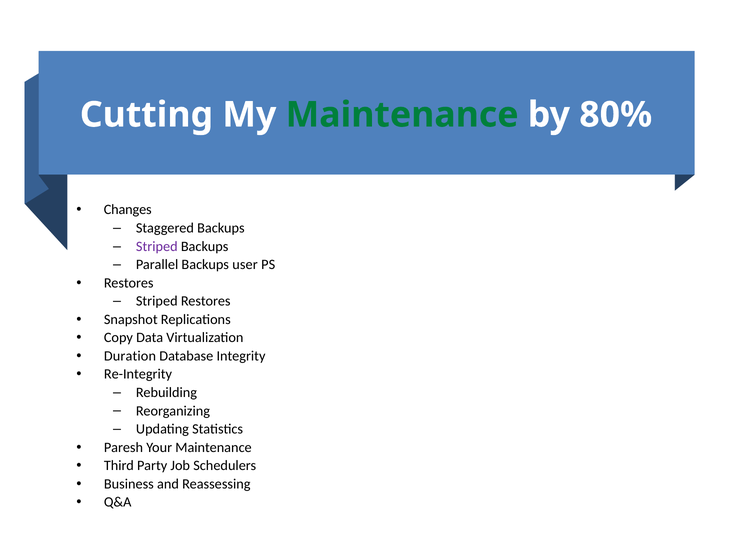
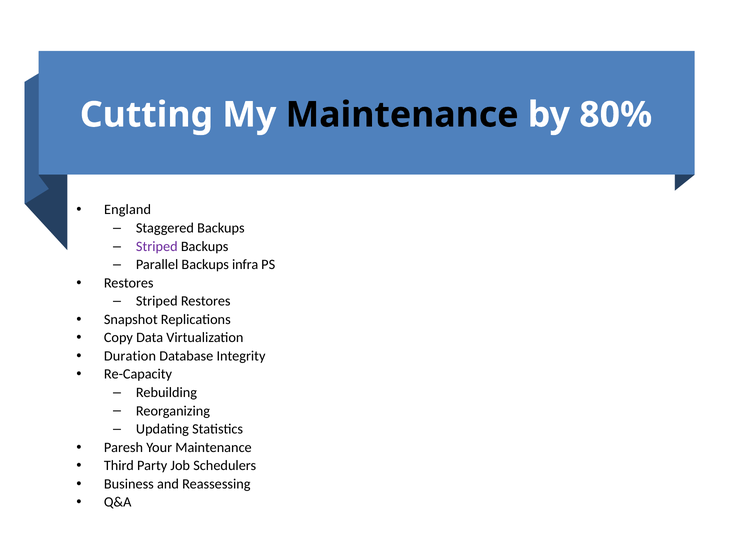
Maintenance at (402, 115) colour: green -> black
Changes: Changes -> England
user: user -> infra
Re-Integrity: Re-Integrity -> Re-Capacity
